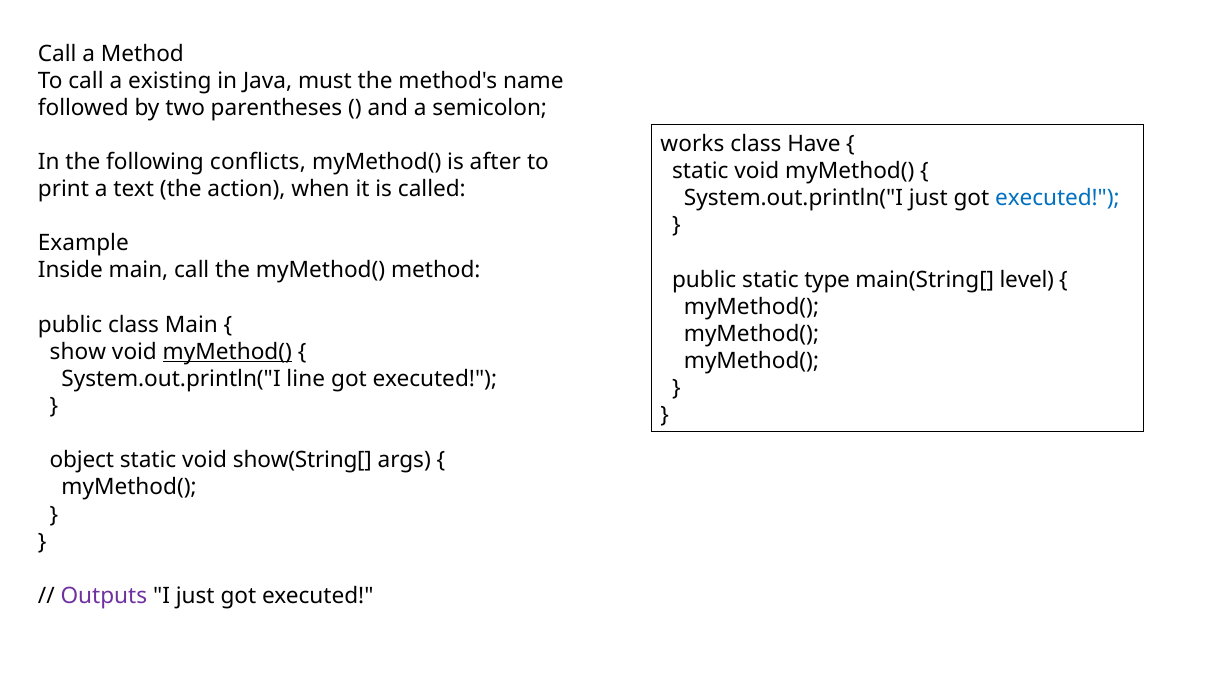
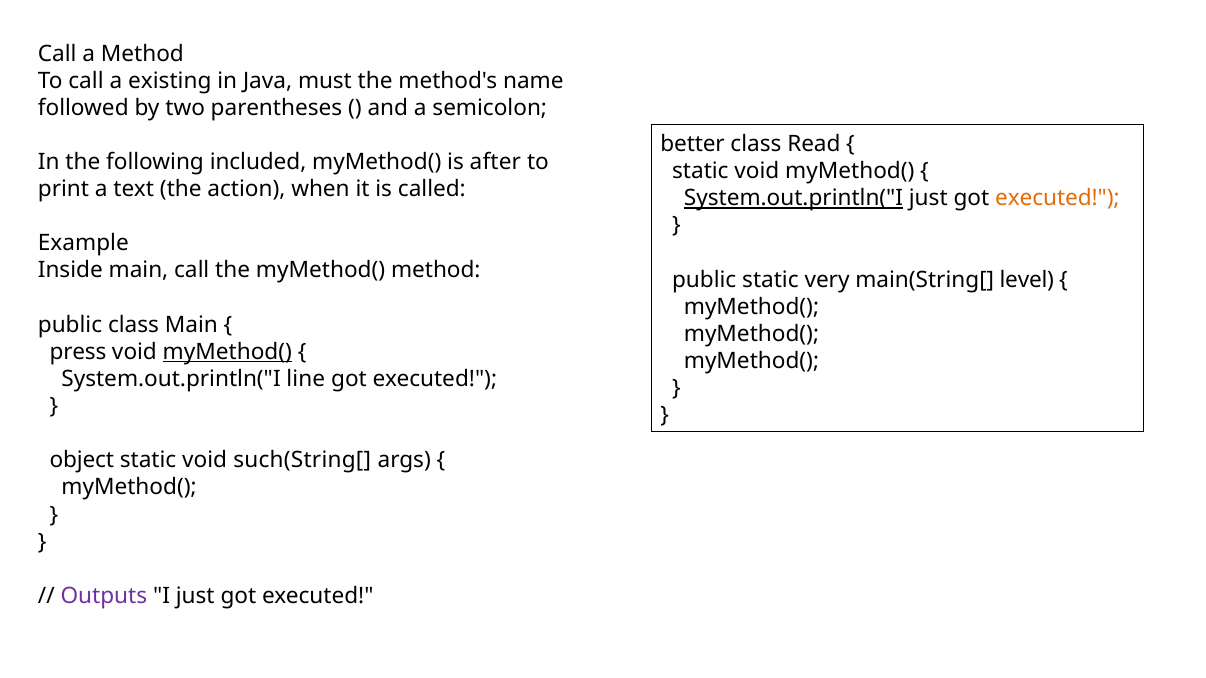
works: works -> better
Have: Have -> Read
conflicts: conflicts -> included
System.out.println("I at (794, 199) underline: none -> present
executed at (1057, 199) colour: blue -> orange
type: type -> very
show: show -> press
show(String[: show(String[ -> such(String[
